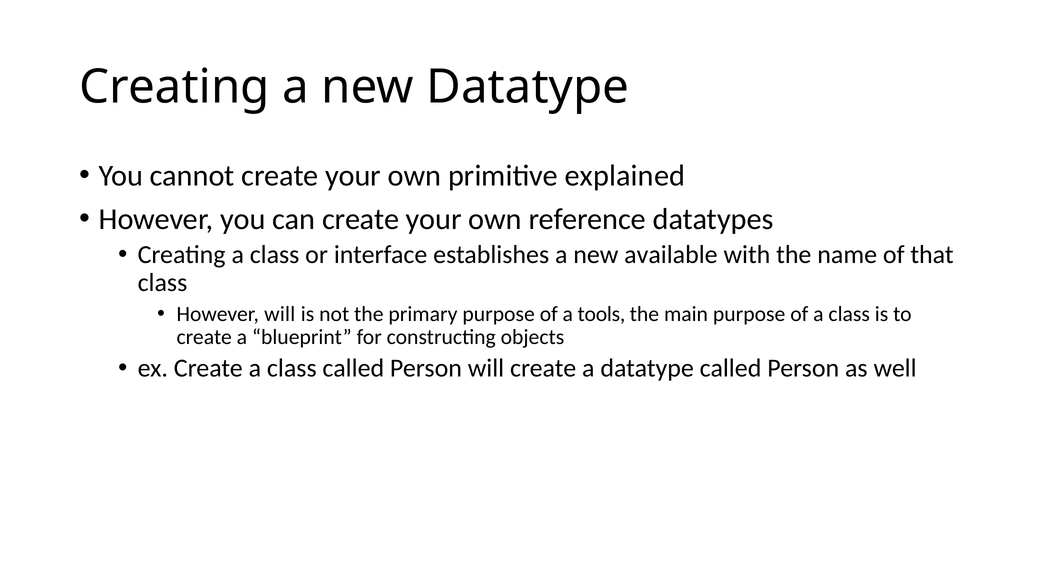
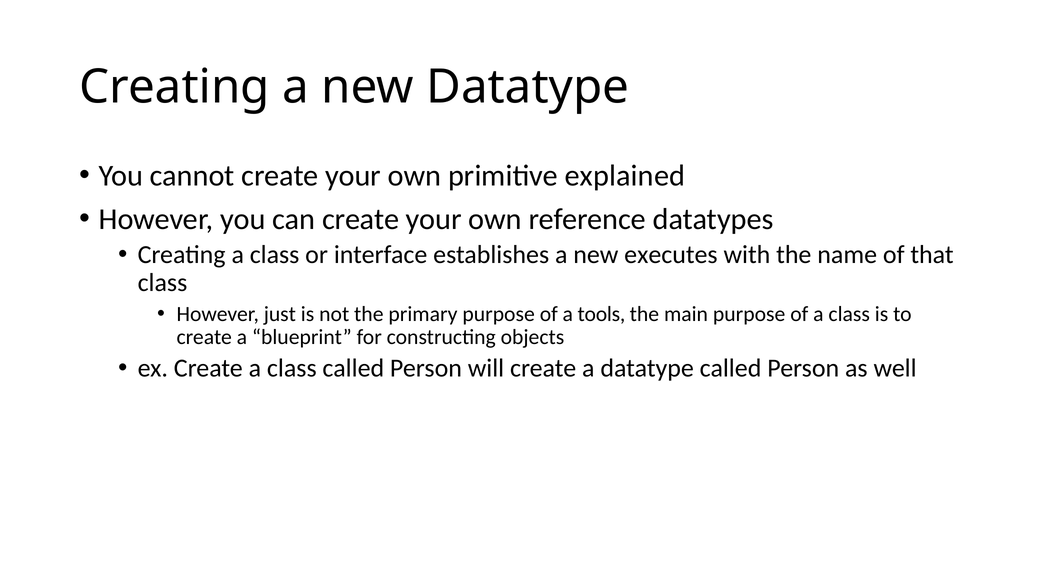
available: available -> executes
However will: will -> just
